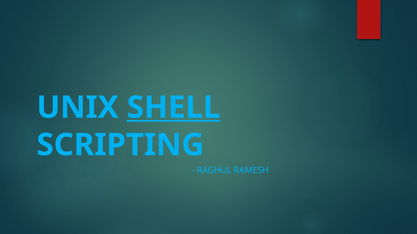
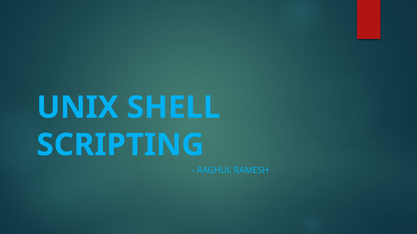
SHELL underline: present -> none
